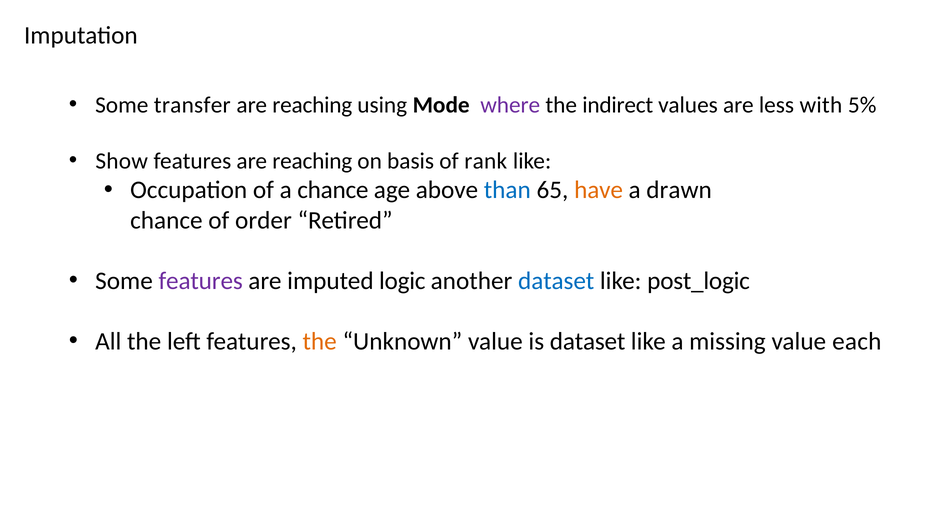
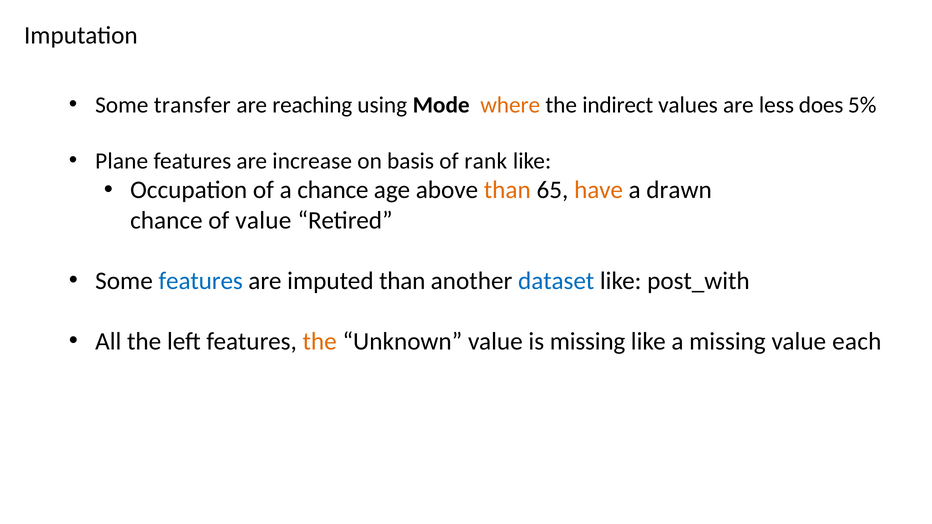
where colour: purple -> orange
with: with -> does
Show: Show -> Plane
features are reaching: reaching -> increase
than at (507, 190) colour: blue -> orange
of order: order -> value
features at (201, 281) colour: purple -> blue
imputed logic: logic -> than
post_logic: post_logic -> post_with
is dataset: dataset -> missing
